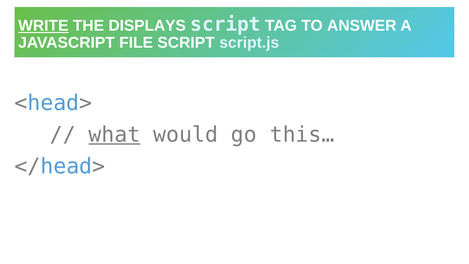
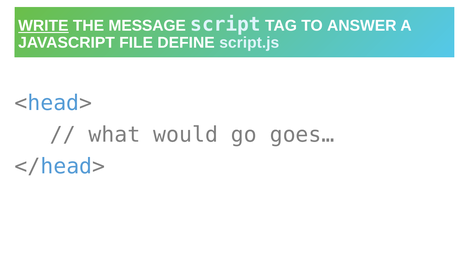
DISPLAYS: DISPLAYS -> MESSAGE
FILE SCRIPT: SCRIPT -> DEFINE
what underline: present -> none
this…: this… -> goes…
